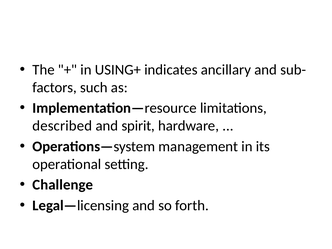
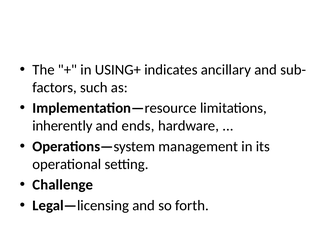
described: described -> inherently
spirit: spirit -> ends
